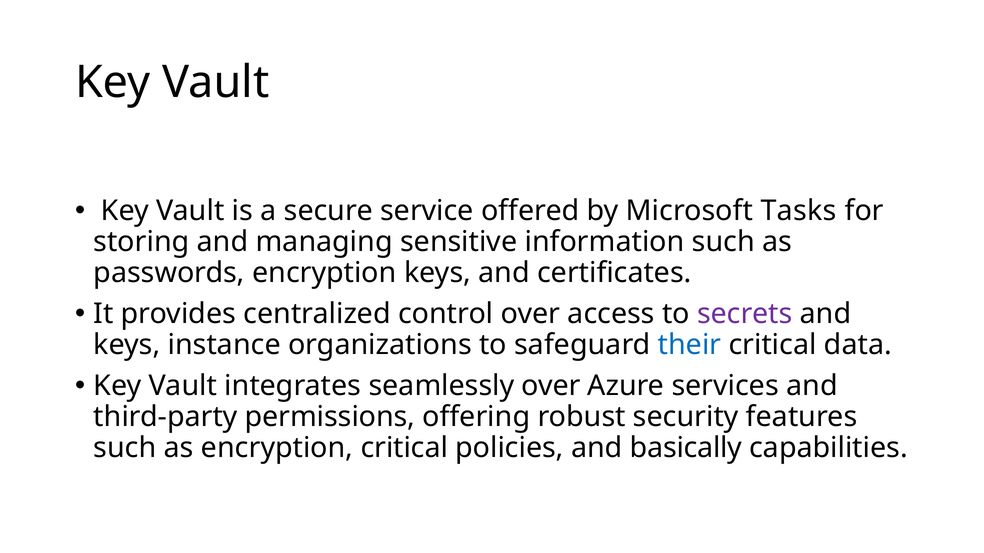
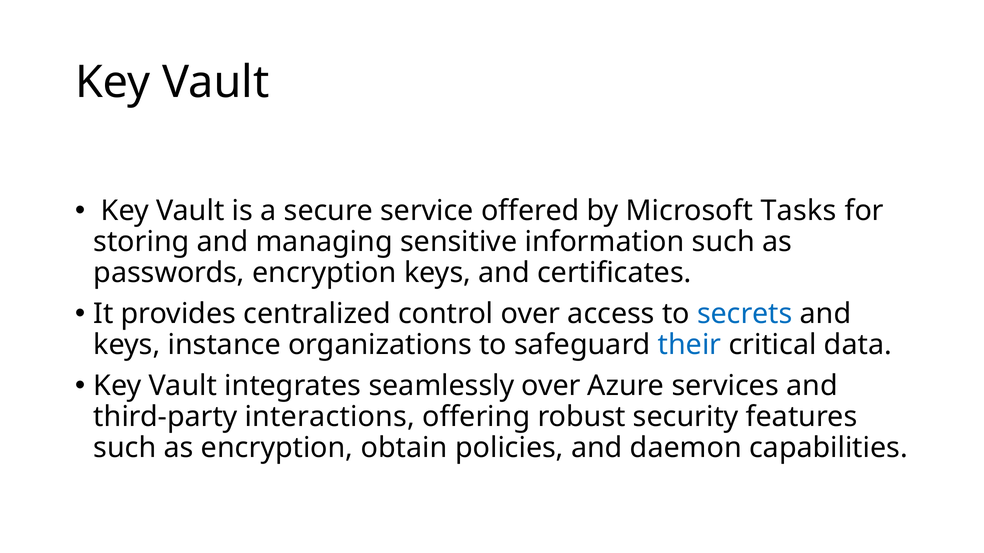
secrets colour: purple -> blue
permissions: permissions -> interactions
encryption critical: critical -> obtain
basically: basically -> daemon
